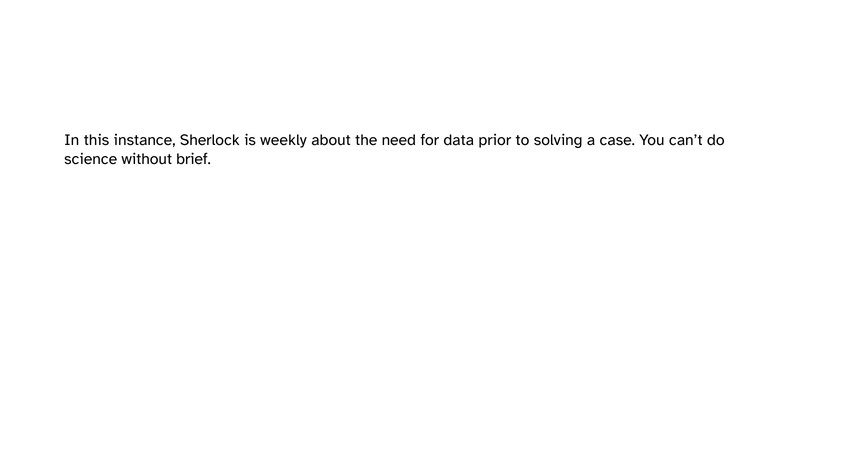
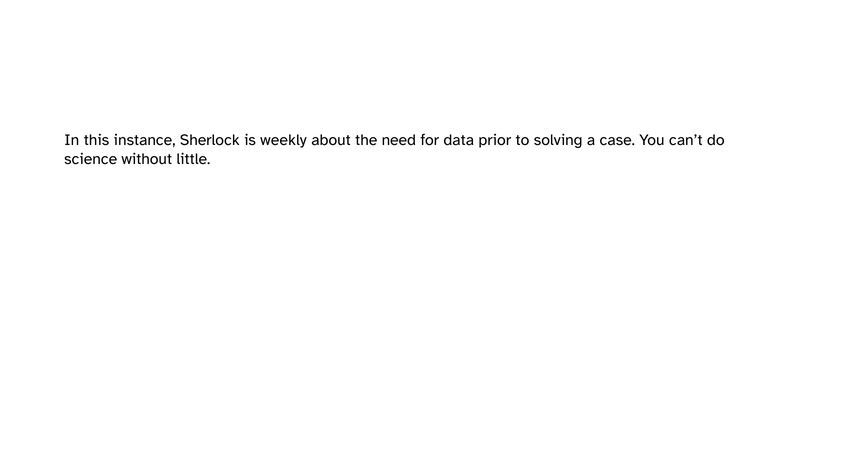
brief: brief -> little
